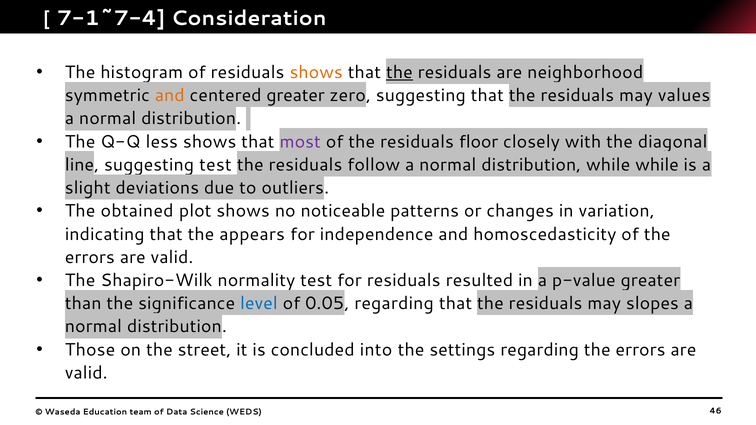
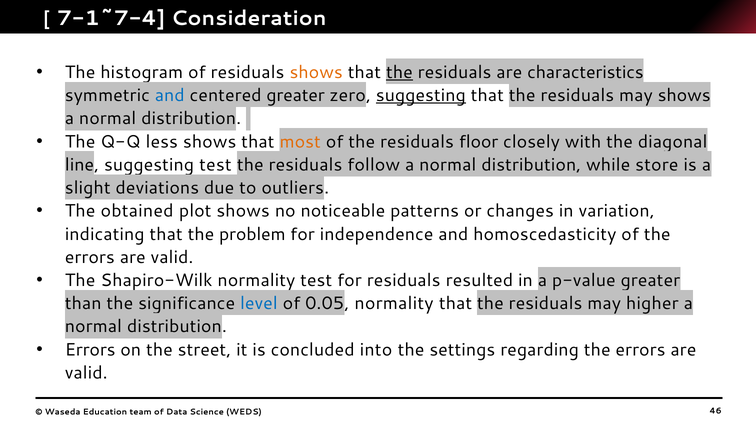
neighborhood: neighborhood -> characteristics
and at (170, 96) colour: orange -> blue
suggesting at (421, 96) underline: none -> present
may values: values -> shows
most colour: purple -> orange
while while: while -> store
appears: appears -> problem
0.05 regarding: regarding -> normality
slopes: slopes -> higher
Those at (90, 350): Those -> Errors
